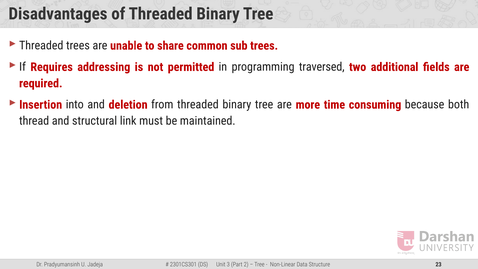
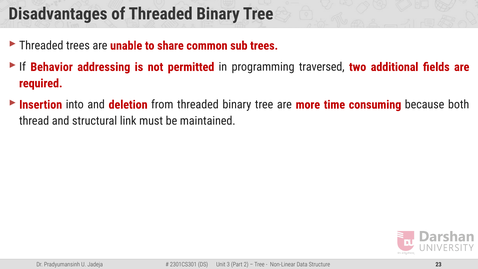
Requires: Requires -> Behavior
